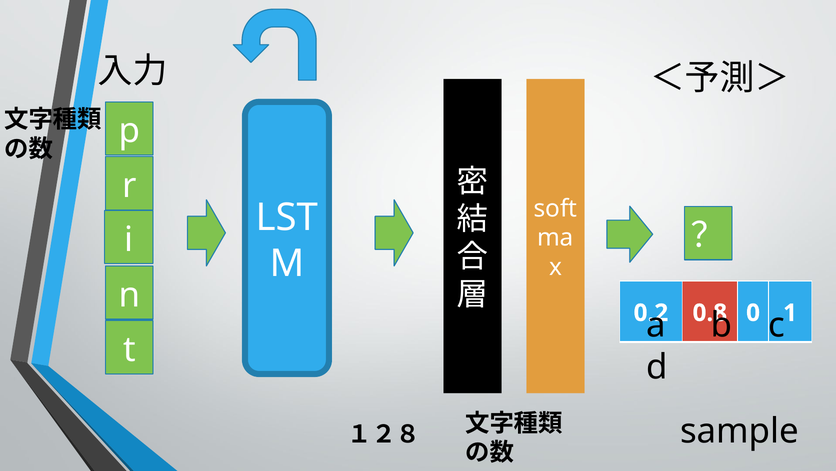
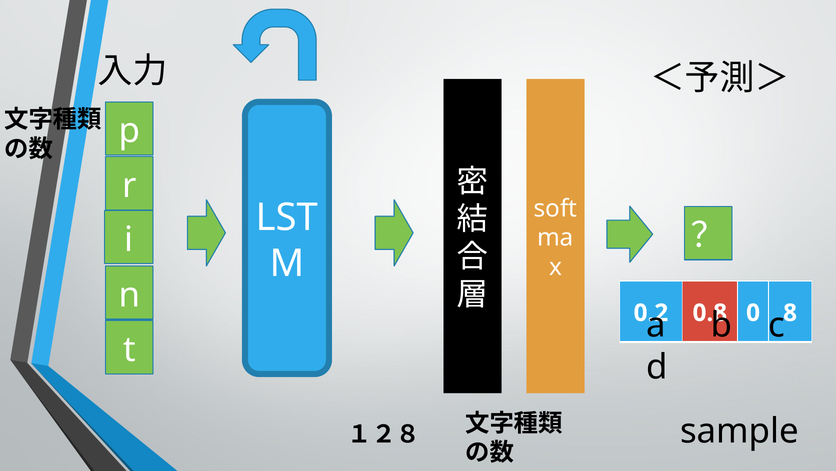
1: 1 -> 8
